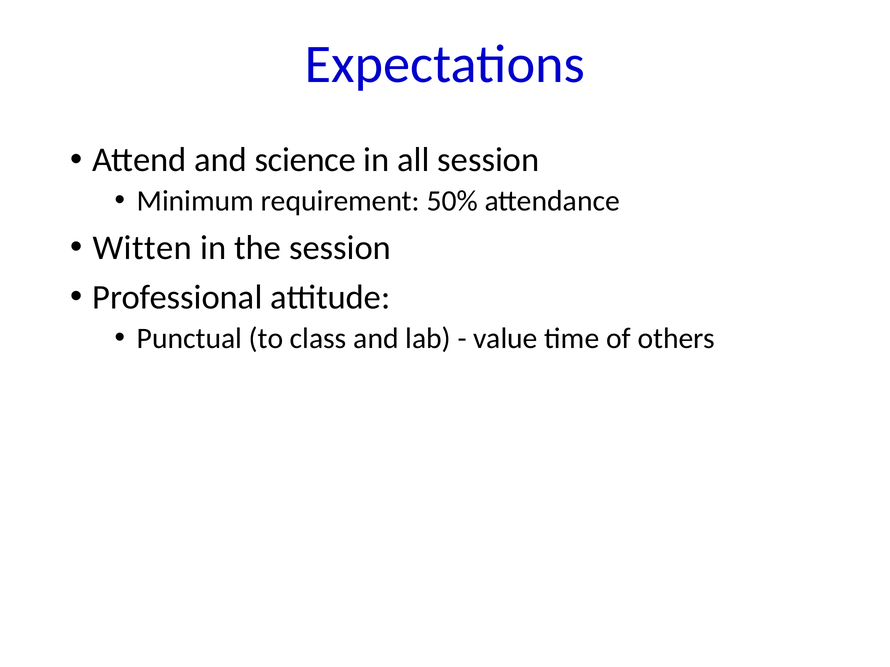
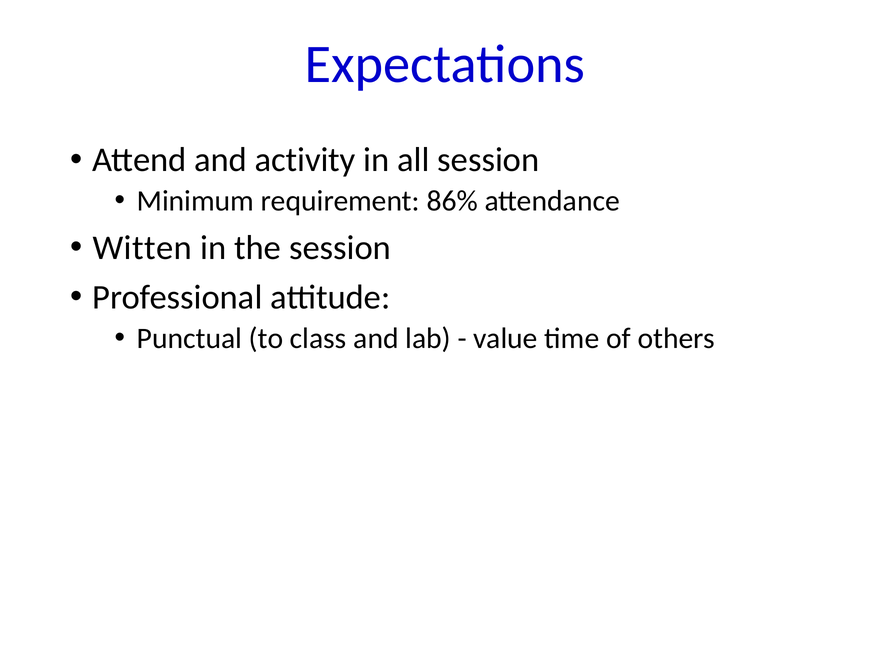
science: science -> activity
50%: 50% -> 86%
